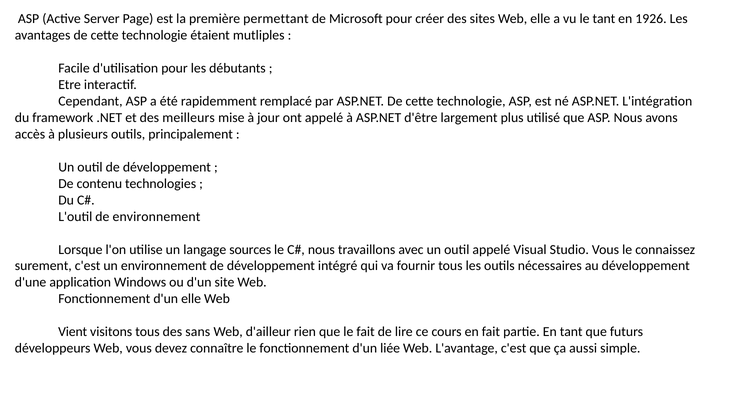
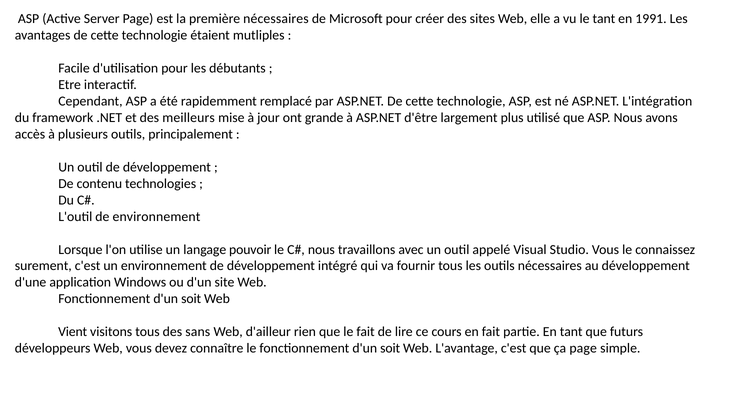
première permettant: permettant -> nécessaires
1926: 1926 -> 1991
ont appelé: appelé -> grande
sources: sources -> pouvoir
elle at (191, 299): elle -> soit
le fonctionnement d'un liée: liée -> soit
ça aussi: aussi -> page
